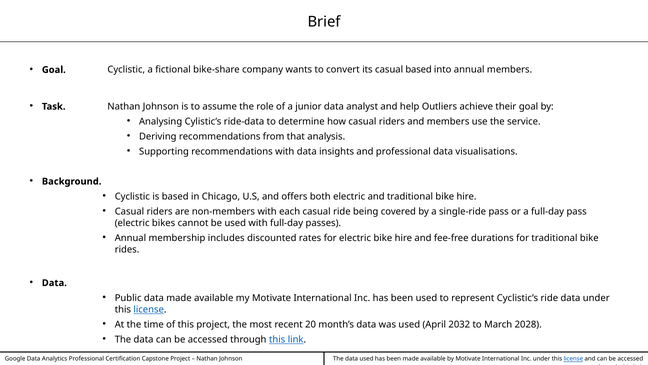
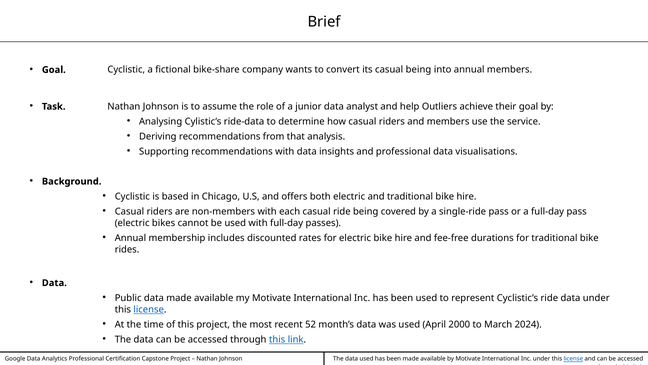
casual based: based -> being
20: 20 -> 52
2032: 2032 -> 2000
2028: 2028 -> 2024
